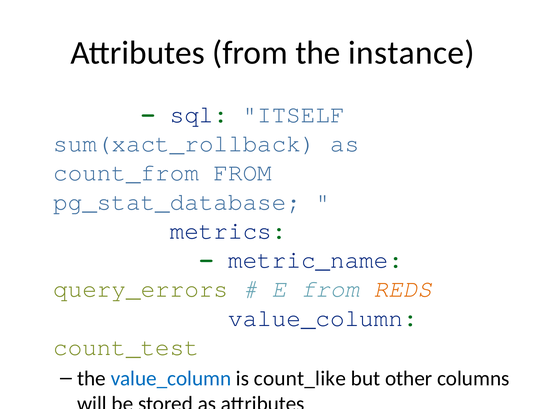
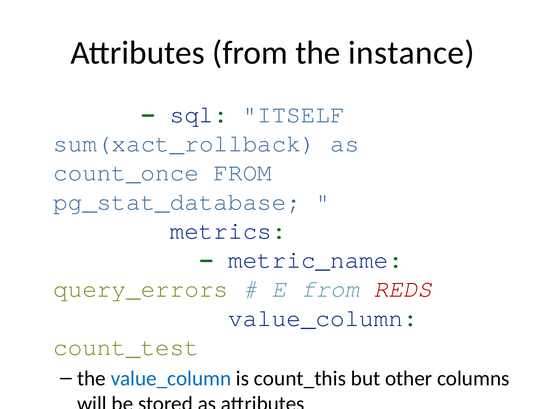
count_from: count_from -> count_once
REDS colour: orange -> red
count_like: count_like -> count_this
